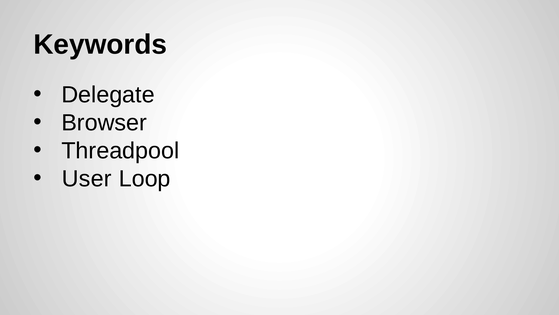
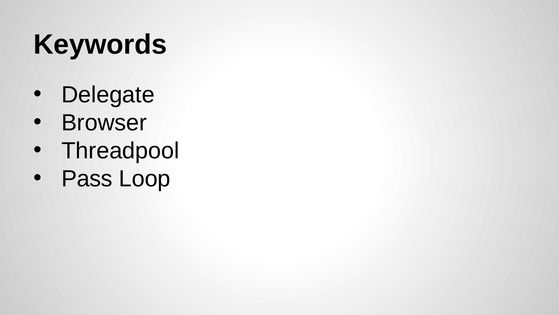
User: User -> Pass
